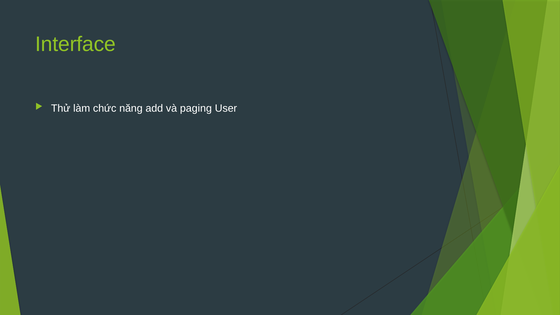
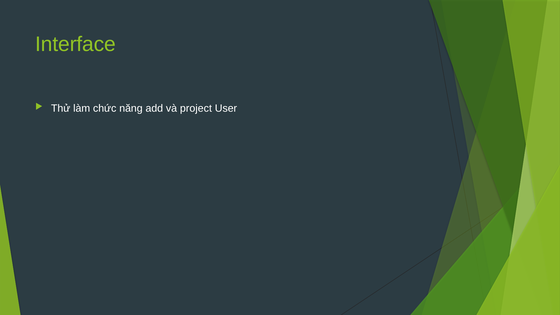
paging: paging -> project
